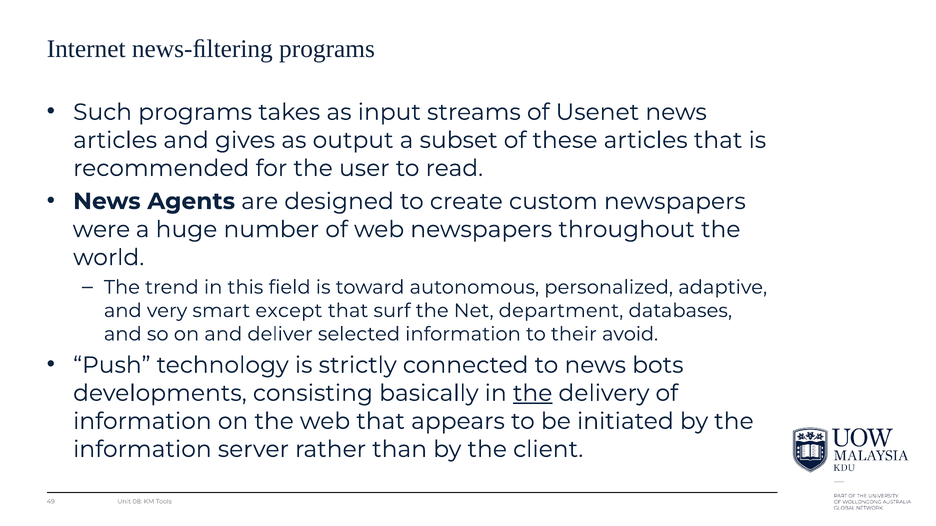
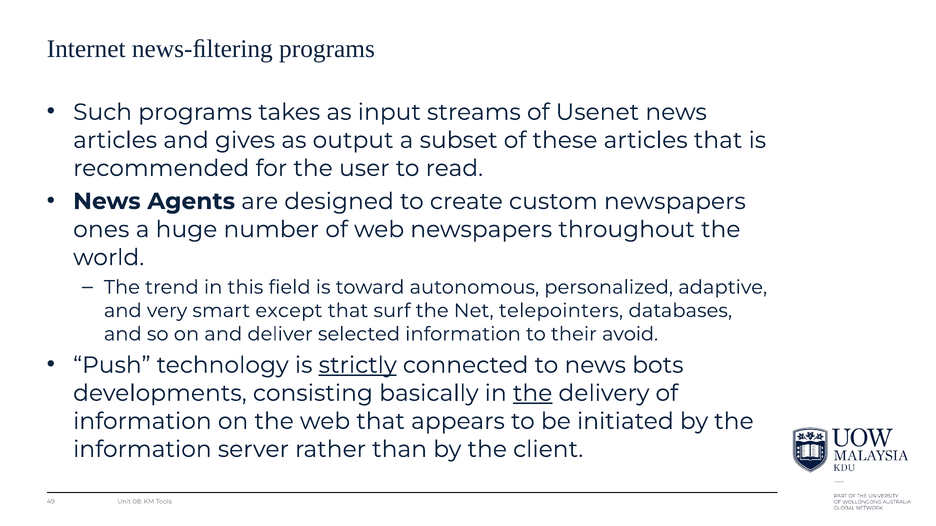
were: were -> ones
department: department -> telepointers
strictly underline: none -> present
